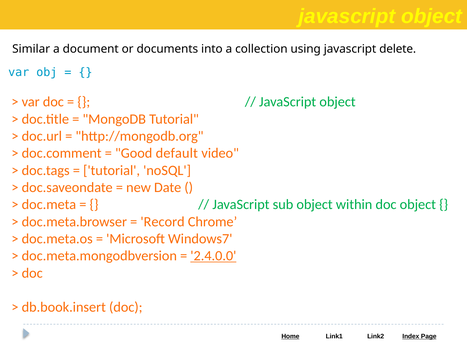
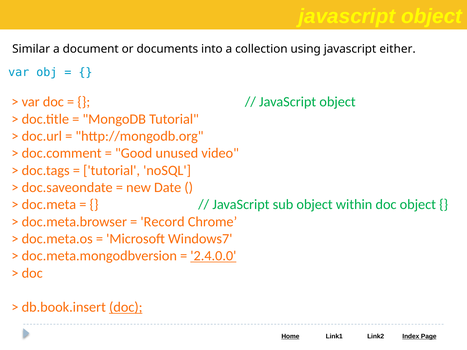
delete: delete -> either
default: default -> unused
doc at (126, 307) underline: none -> present
